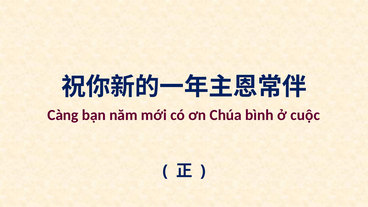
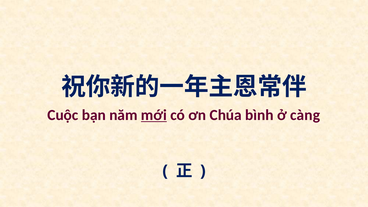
Càng: Càng -> Cuộc
mới underline: none -> present
cuộc: cuộc -> càng
